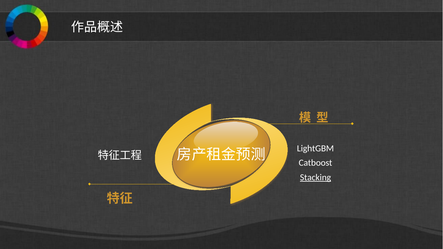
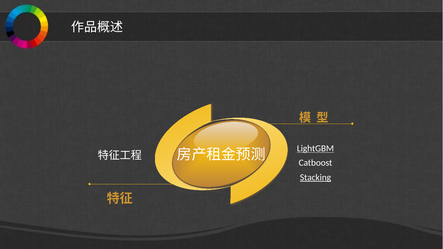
LightGBM underline: none -> present
